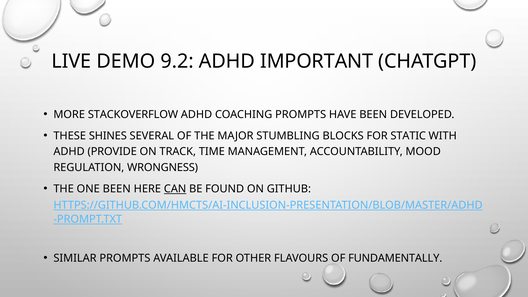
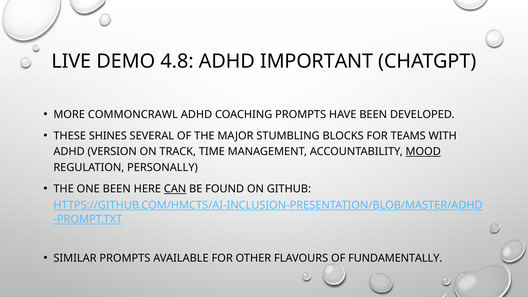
9.2: 9.2 -> 4.8
STACKOVERFLOW: STACKOVERFLOW -> COMMONCRAWL
STATIC: STATIC -> TEAMS
PROVIDE: PROVIDE -> VERSION
MOOD underline: none -> present
WRONGNESS: WRONGNESS -> PERSONALLY
